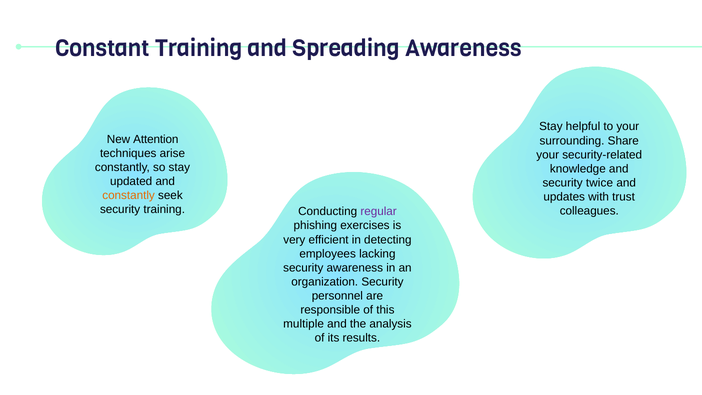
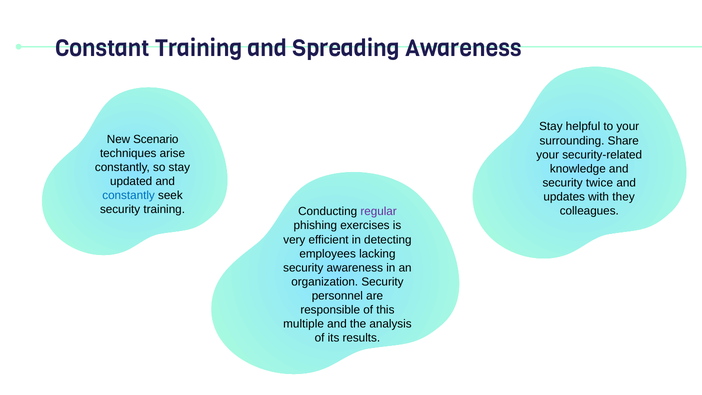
Attention: Attention -> Scenario
constantly at (129, 196) colour: orange -> blue
trust: trust -> they
